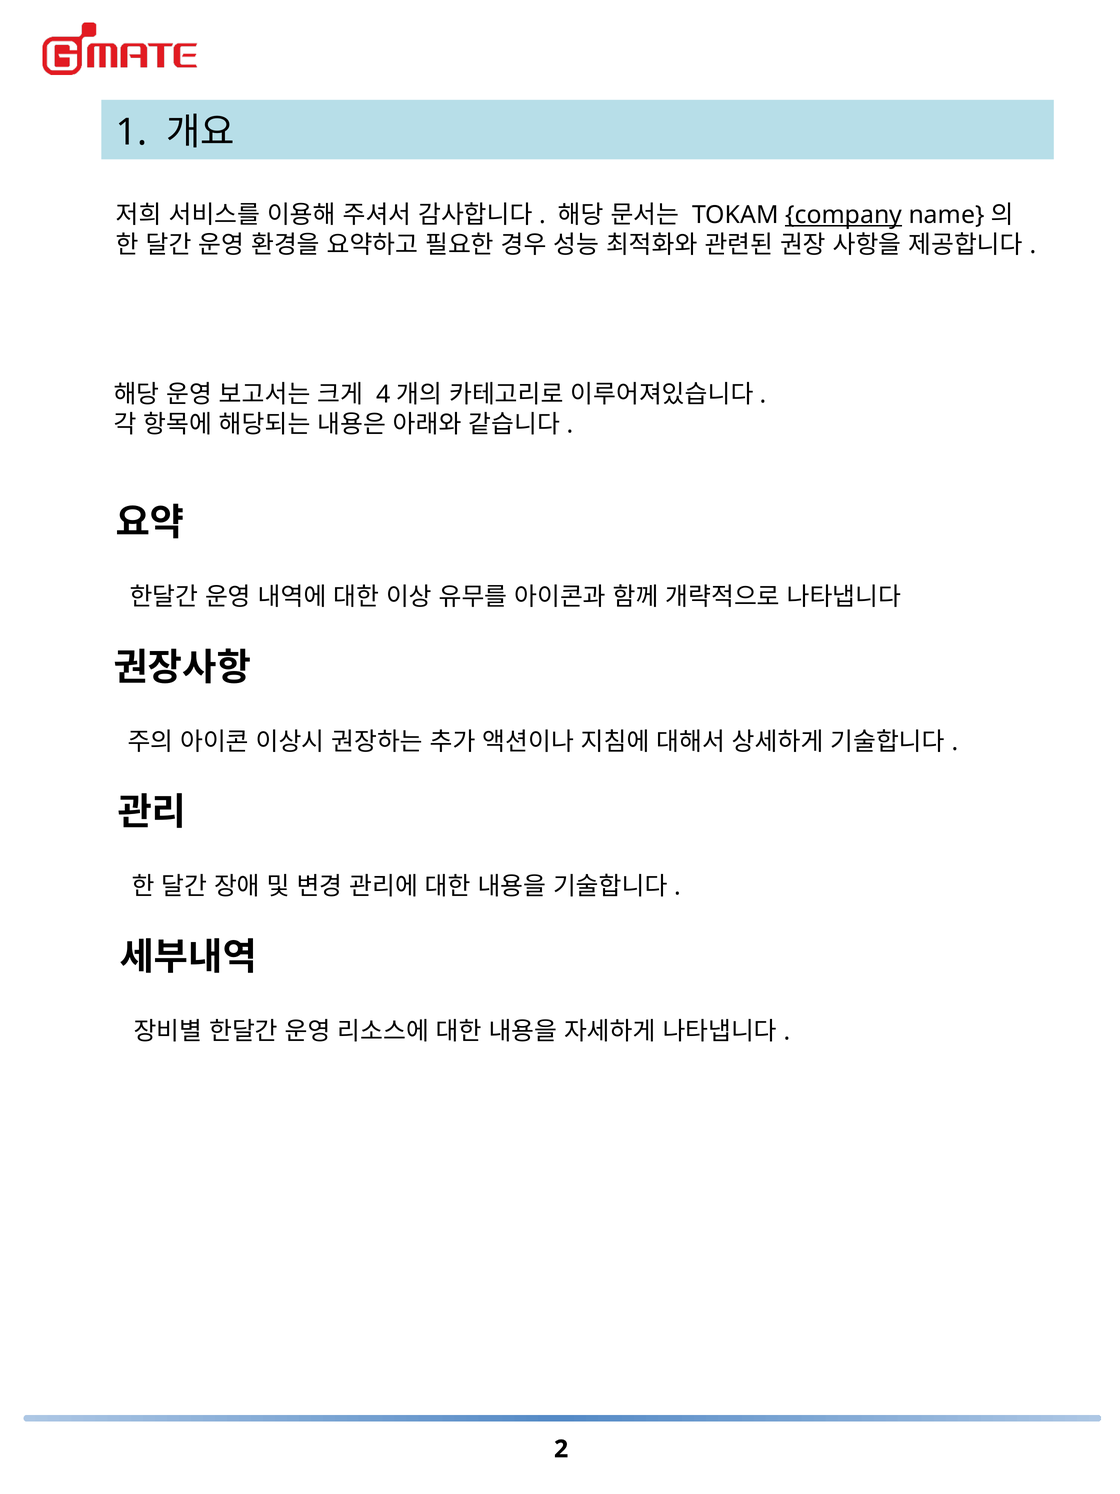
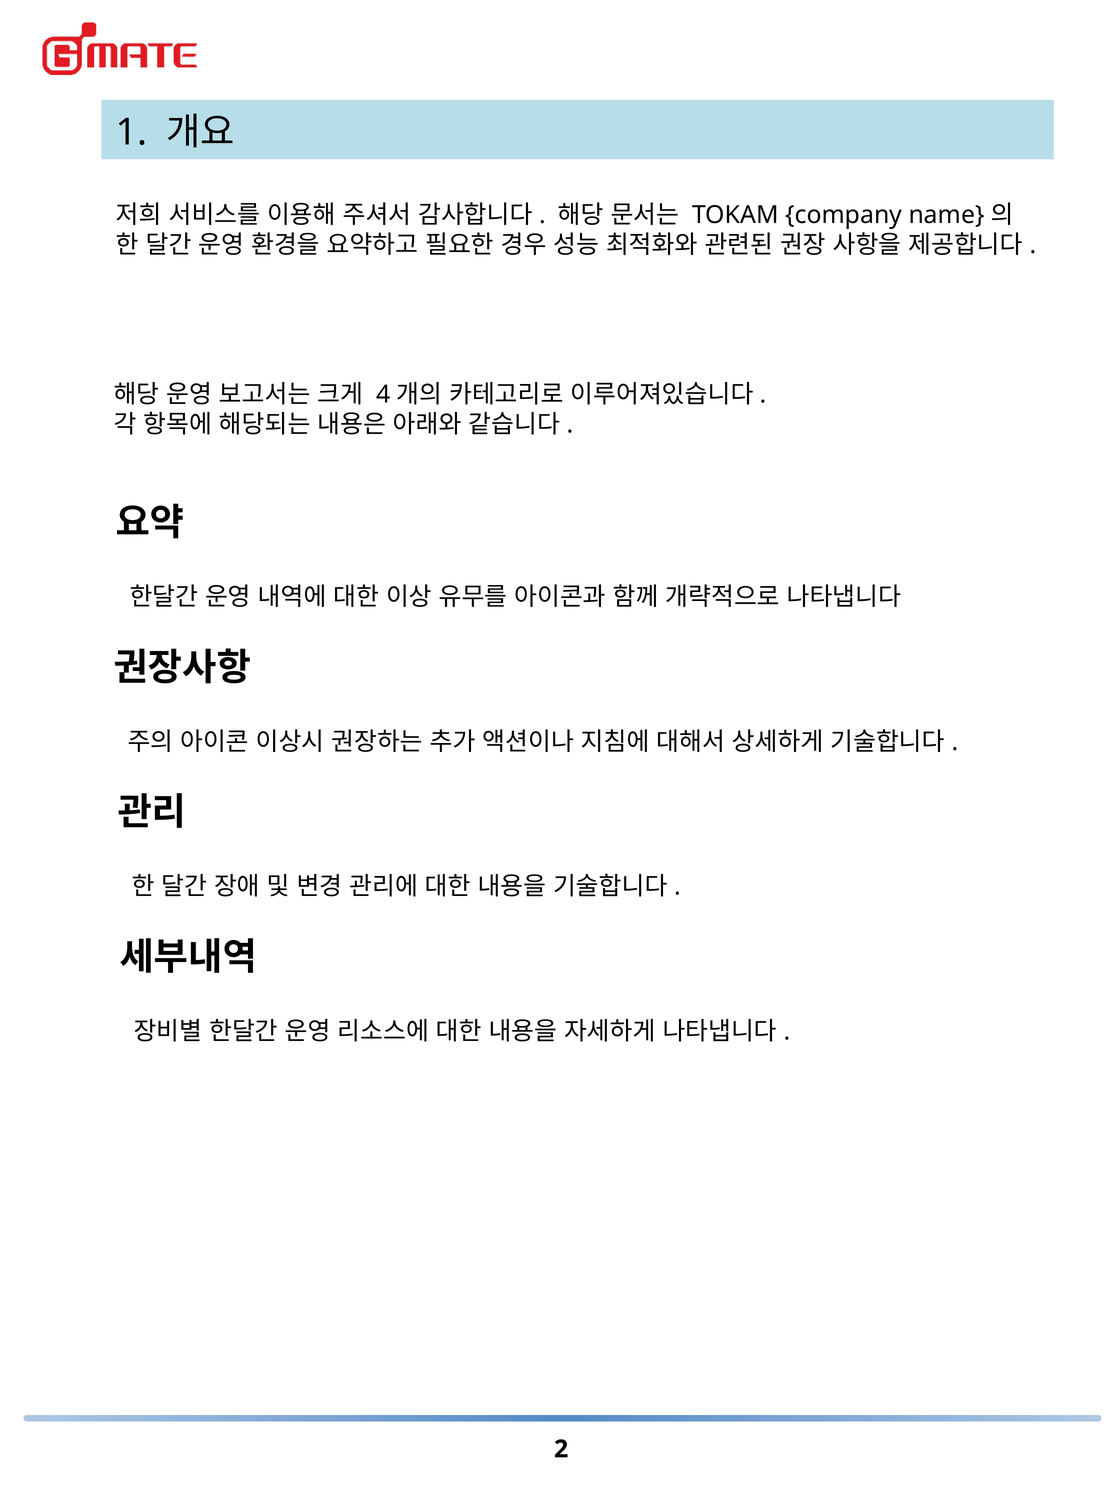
company underline: present -> none
